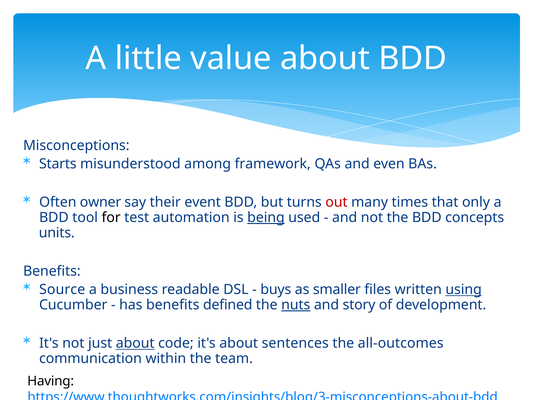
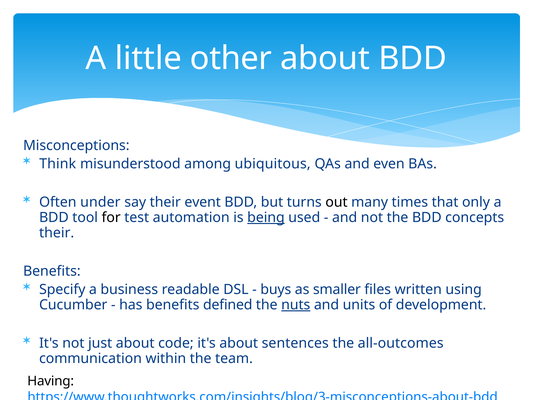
value: value -> other
Starts: Starts -> Think
framework: framework -> ubiquitous
owner: owner -> under
out colour: red -> black
units at (57, 233): units -> their
Source: Source -> Specify
using underline: present -> none
story: story -> units
about at (135, 343) underline: present -> none
